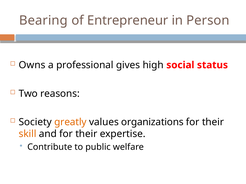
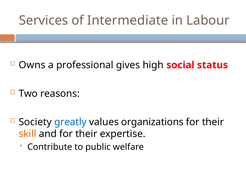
Bearing: Bearing -> Services
Entrepreneur: Entrepreneur -> Intermediate
Person: Person -> Labour
greatly colour: orange -> blue
